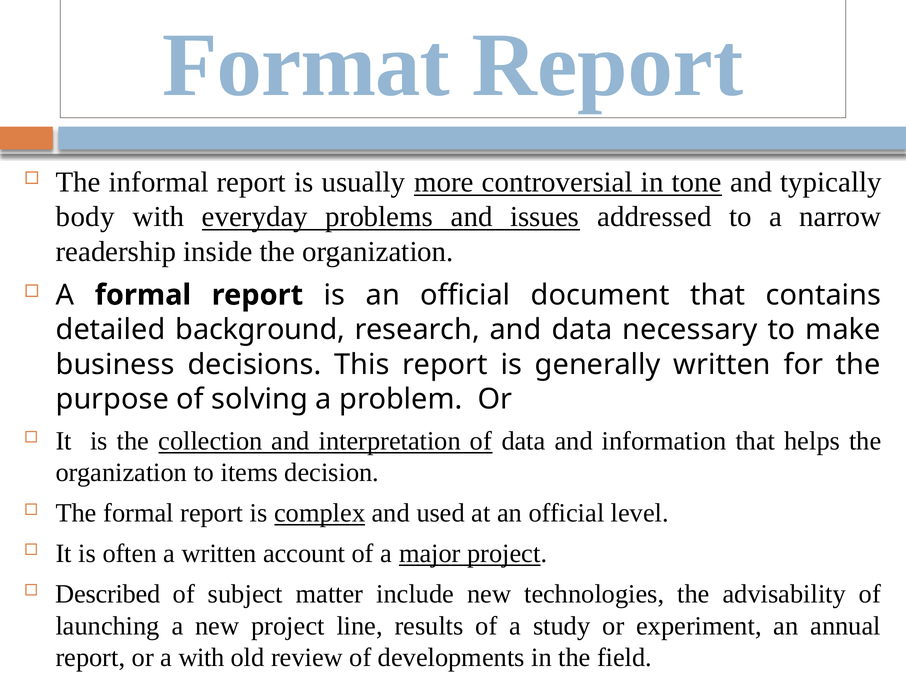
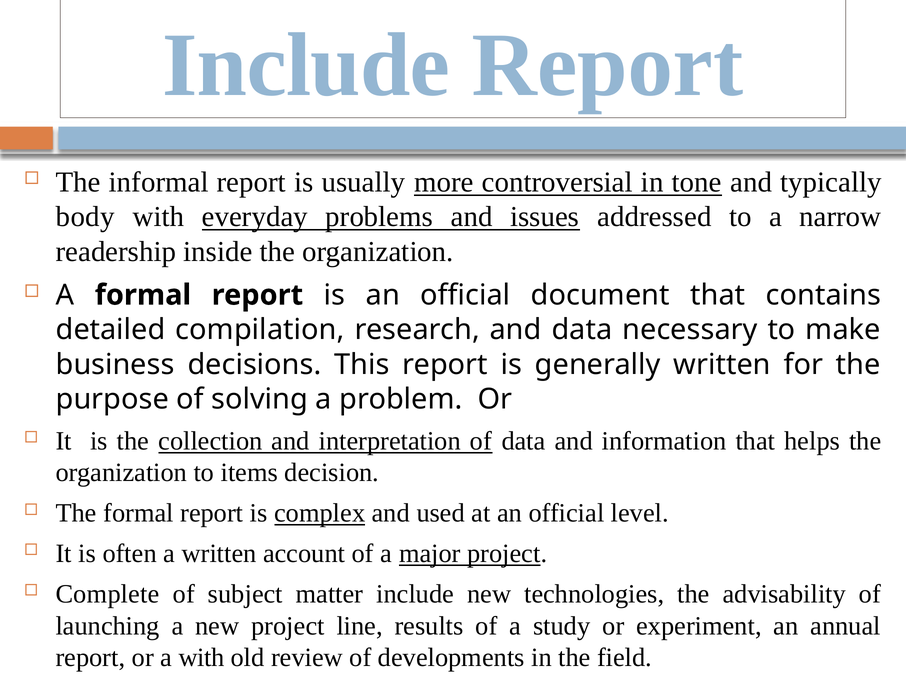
Format at (306, 65): Format -> Include
background: background -> compilation
Described: Described -> Complete
